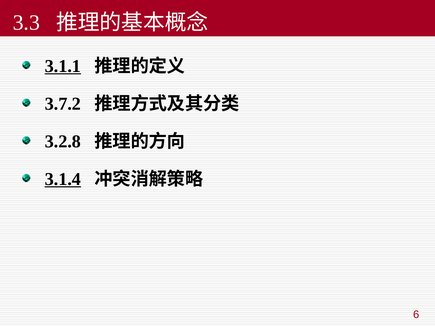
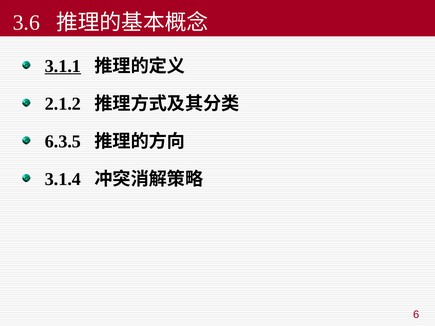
3.3: 3.3 -> 3.6
3.7.2: 3.7.2 -> 2.1.2
3.2.8: 3.2.8 -> 6.3.5
3.1.4 underline: present -> none
